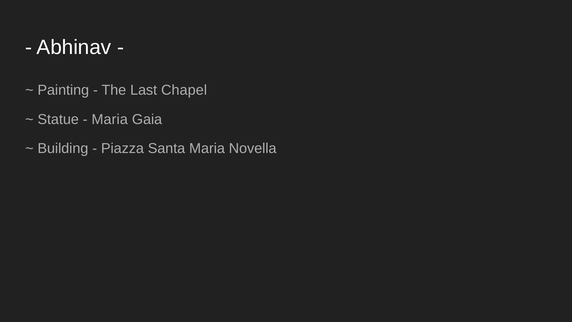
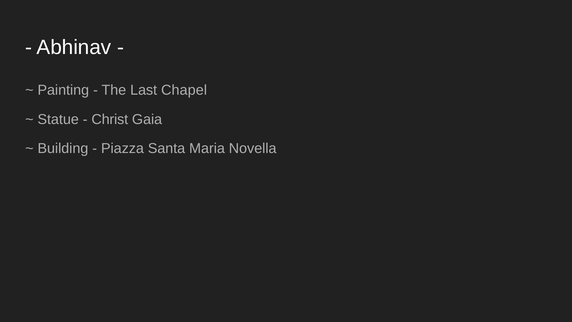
Maria at (110, 119): Maria -> Christ
